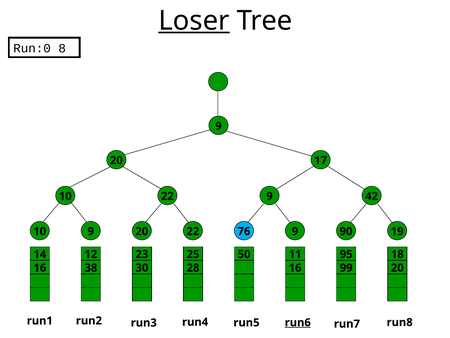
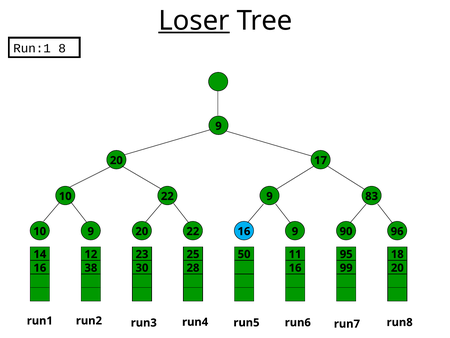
Run:0: Run:0 -> Run:1
42: 42 -> 83
22 76: 76 -> 16
19: 19 -> 96
run6 underline: present -> none
